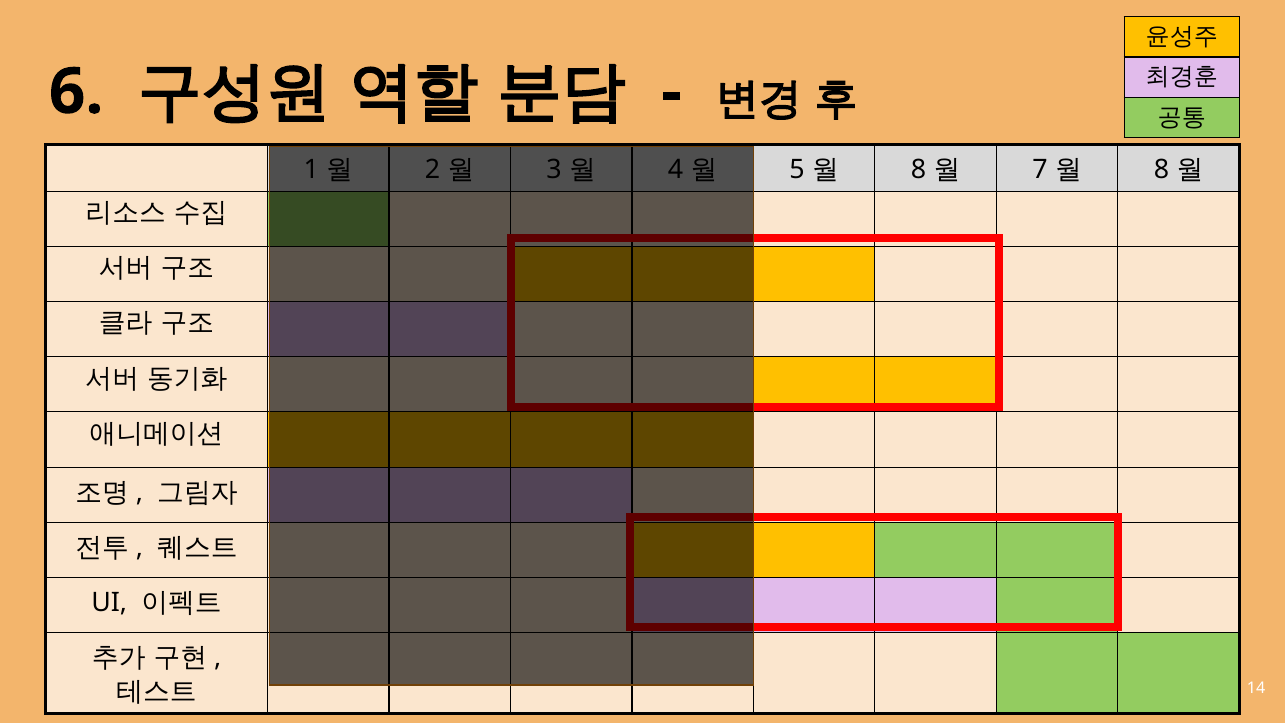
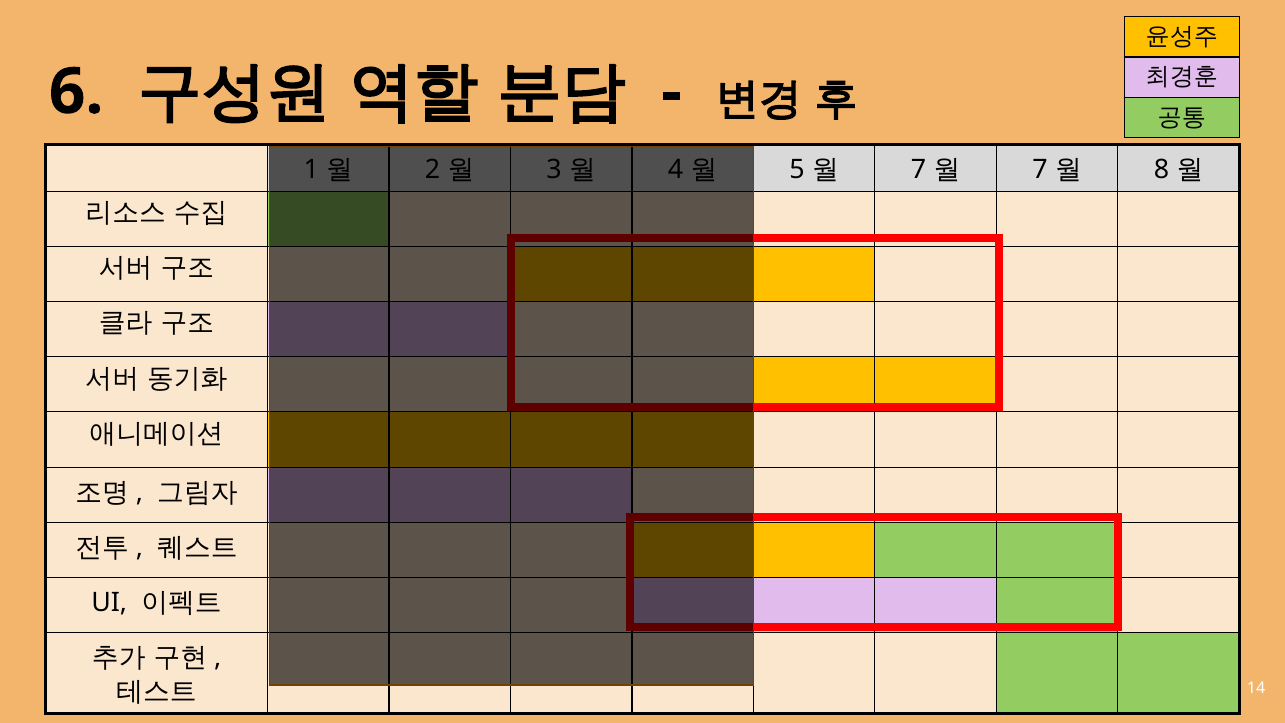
8 at (919, 169): 8 -> 7
